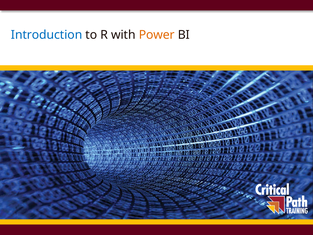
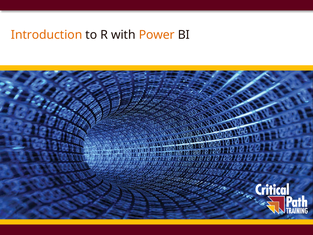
Introduction colour: blue -> orange
